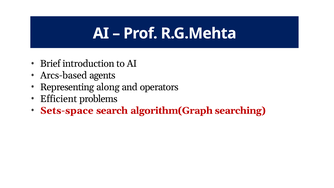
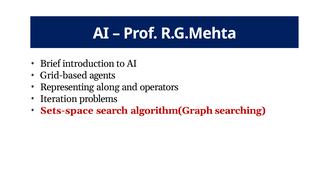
Arcs-based: Arcs-based -> Grid-based
Efficient: Efficient -> Iteration
